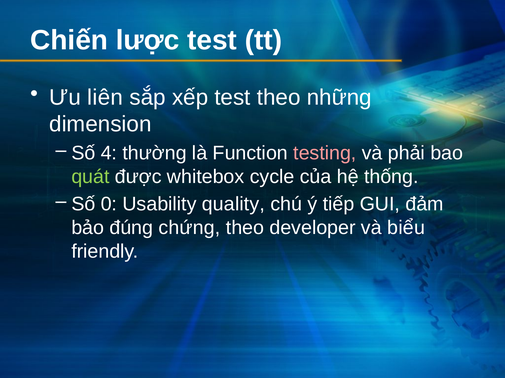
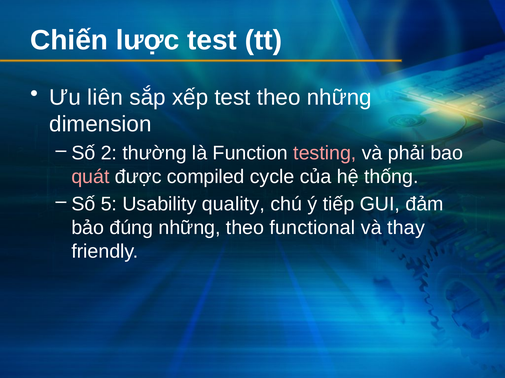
4: 4 -> 2
quát colour: light green -> pink
whitebox: whitebox -> compiled
0: 0 -> 5
đúng chứng: chứng -> những
developer: developer -> functional
biểu: biểu -> thay
